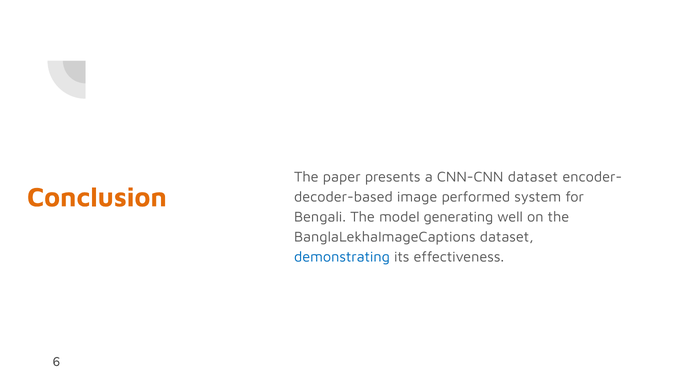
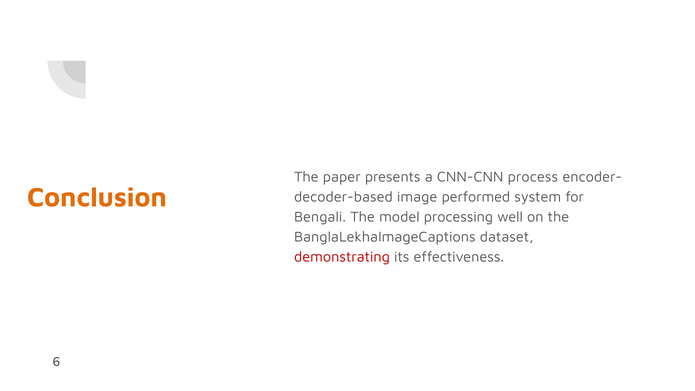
CNN-CNN dataset: dataset -> process
generating: generating -> processing
demonstrating colour: blue -> red
